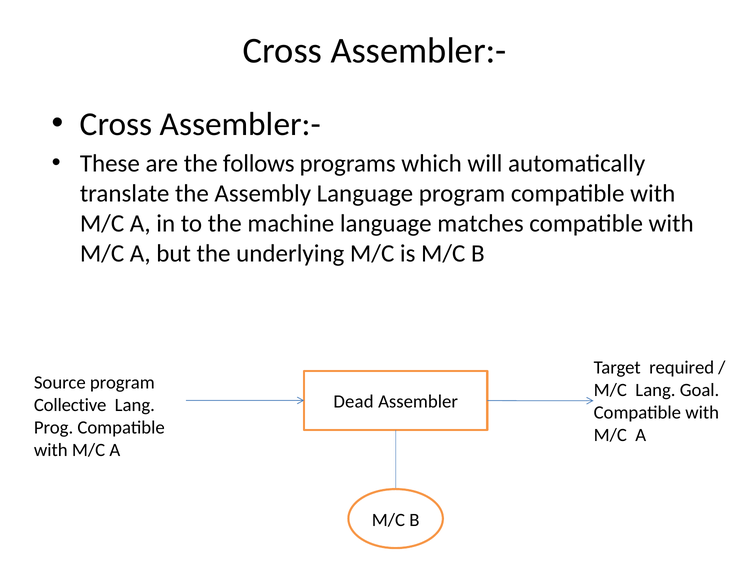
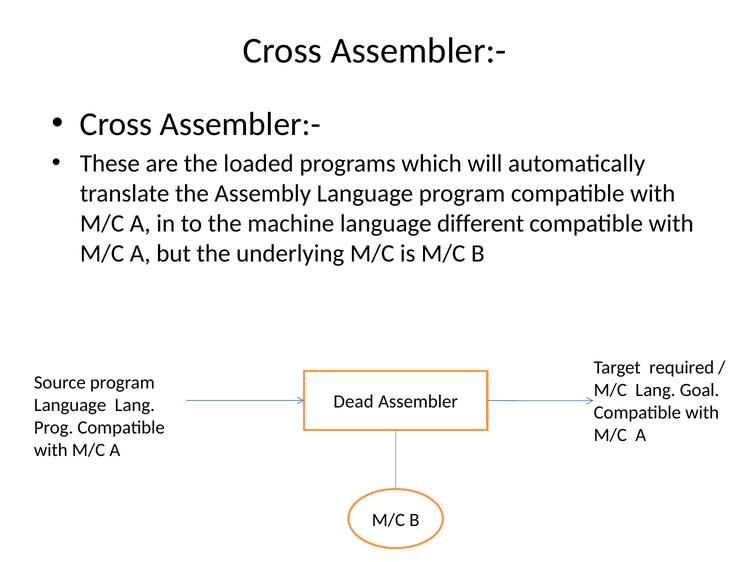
follows: follows -> loaded
matches: matches -> different
Collective at (70, 406): Collective -> Language
